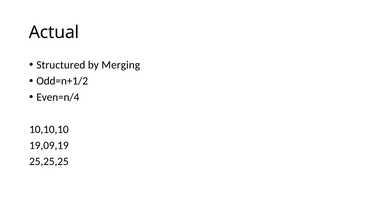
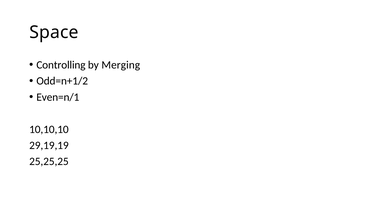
Actual: Actual -> Space
Structured: Structured -> Controlling
Even=n/4: Even=n/4 -> Even=n/1
19,09,19: 19,09,19 -> 29,19,19
